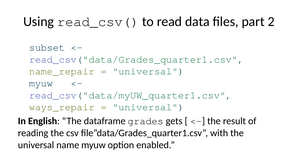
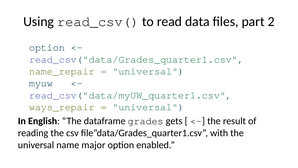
subset at (47, 47): subset -> option
name myuw: myuw -> major
